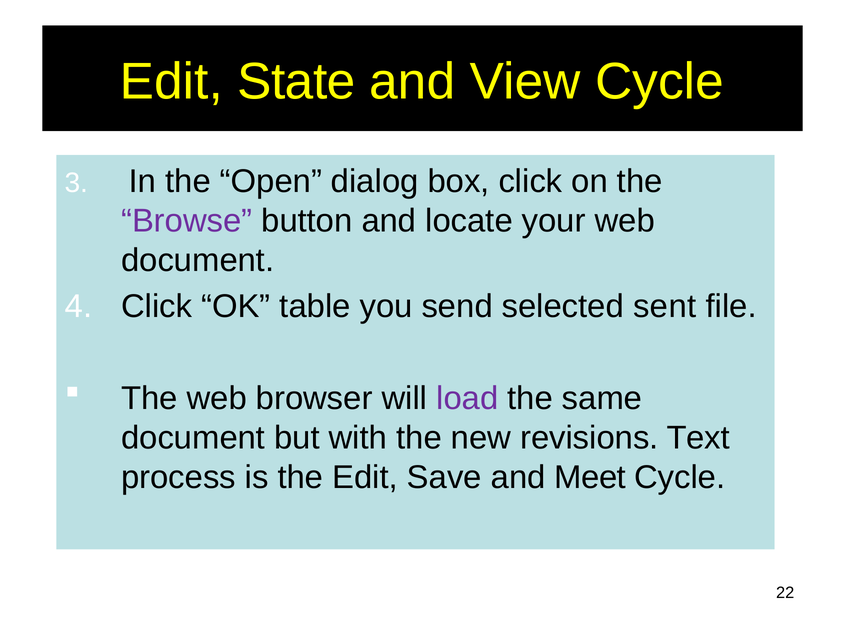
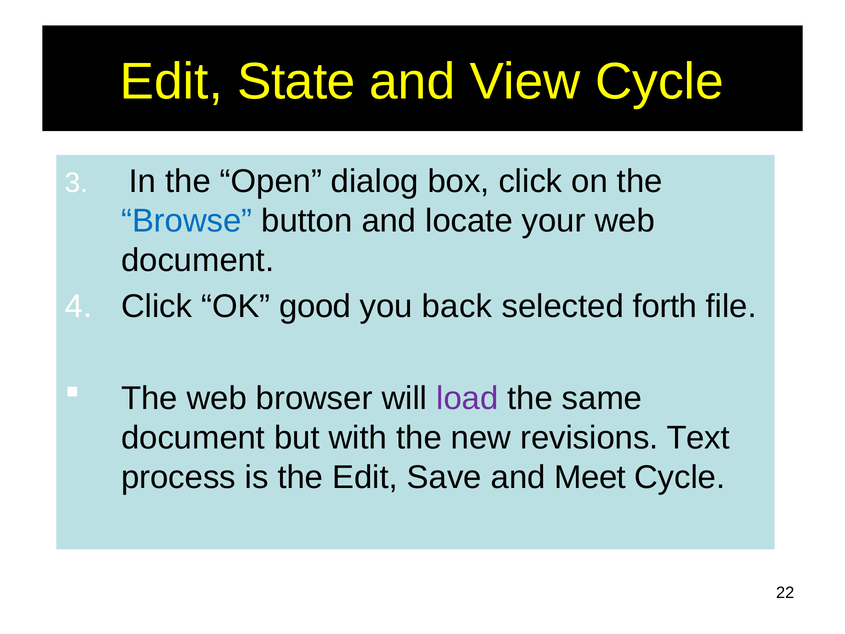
Browse colour: purple -> blue
table: table -> good
send: send -> back
sent: sent -> forth
